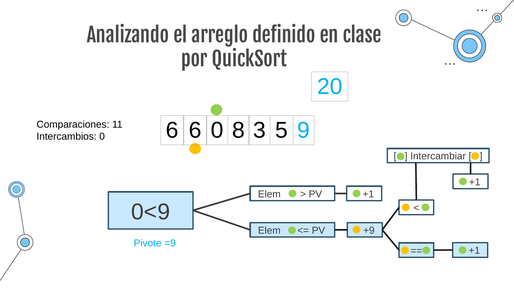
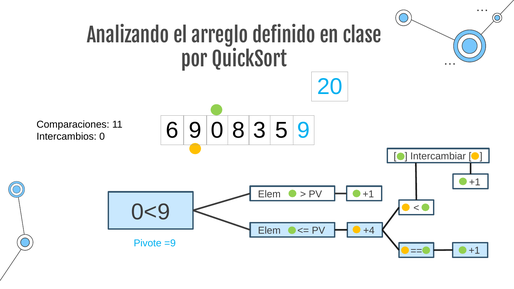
6 6: 6 -> 9
+9: +9 -> +4
